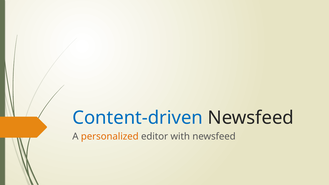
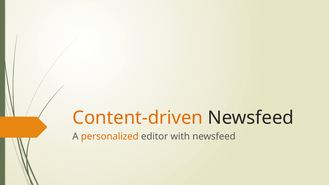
Content-driven colour: blue -> orange
